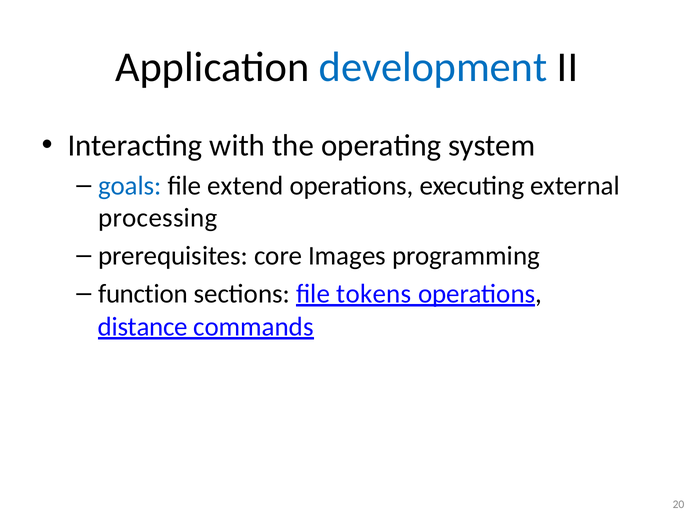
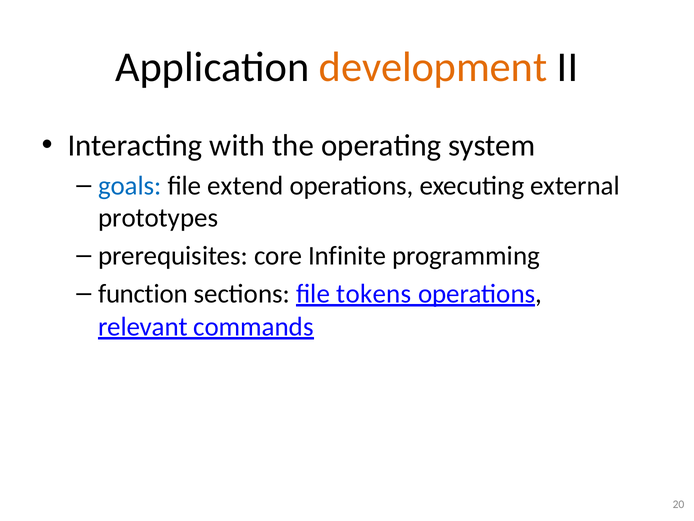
development colour: blue -> orange
processing: processing -> prototypes
Images: Images -> Infinite
distance: distance -> relevant
